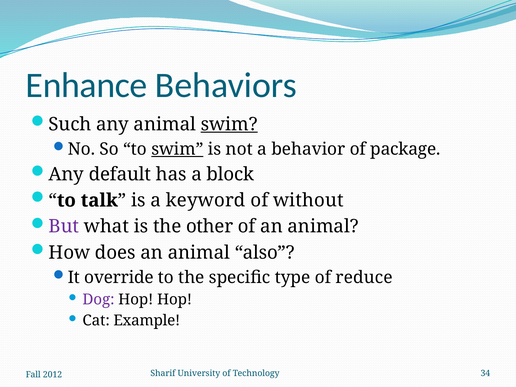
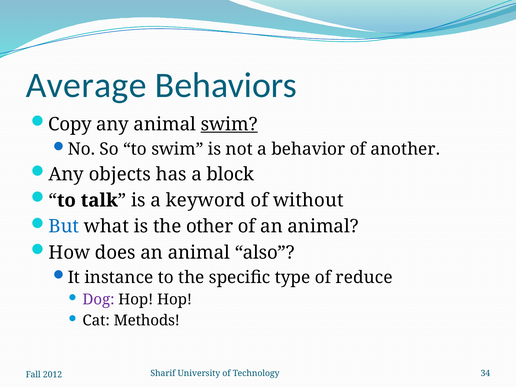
Enhance: Enhance -> Average
Such: Such -> Copy
swim at (177, 149) underline: present -> none
package: package -> another
default: default -> objects
But colour: purple -> blue
override: override -> instance
Example: Example -> Methods
